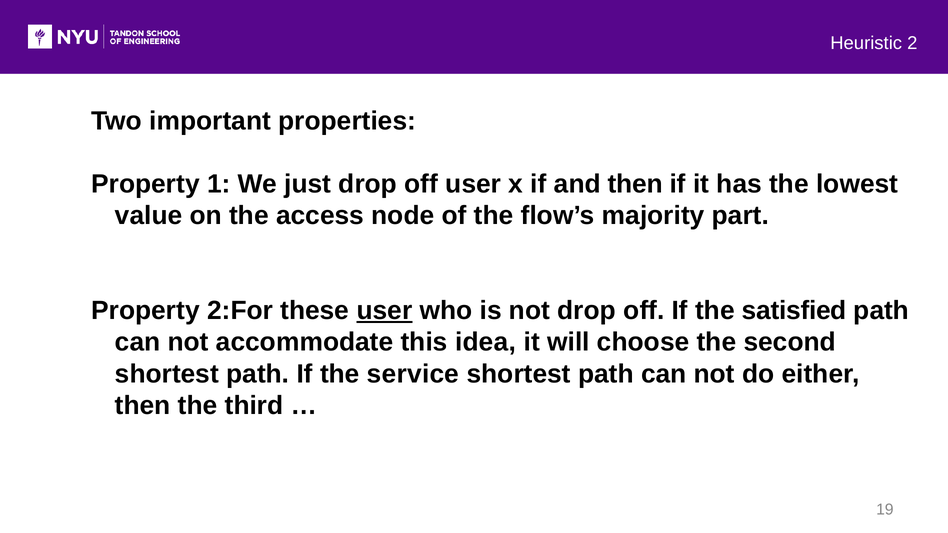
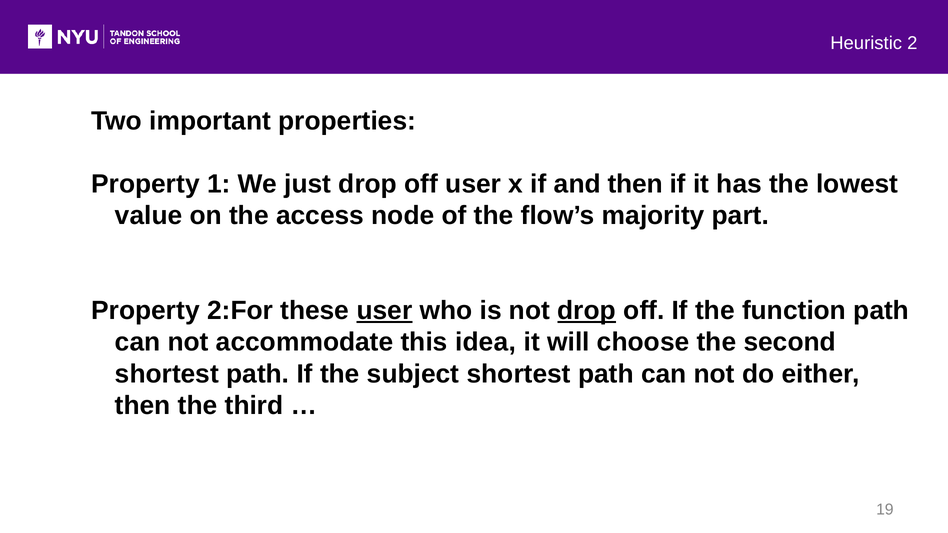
drop at (587, 311) underline: none -> present
satisfied: satisfied -> function
service: service -> subject
